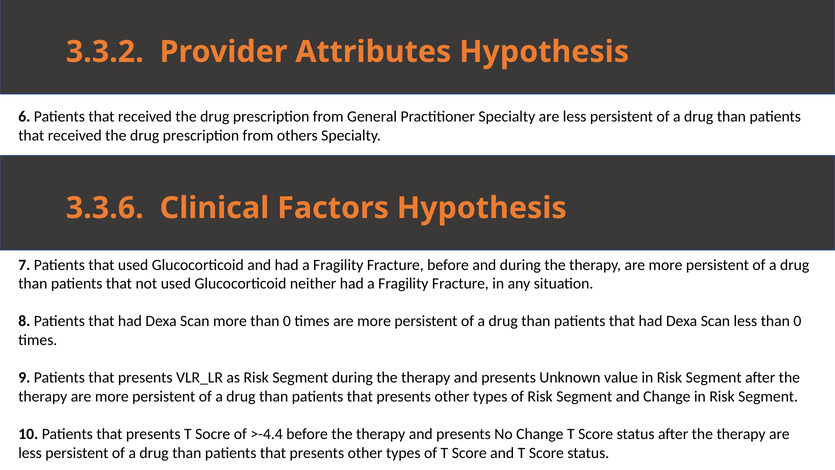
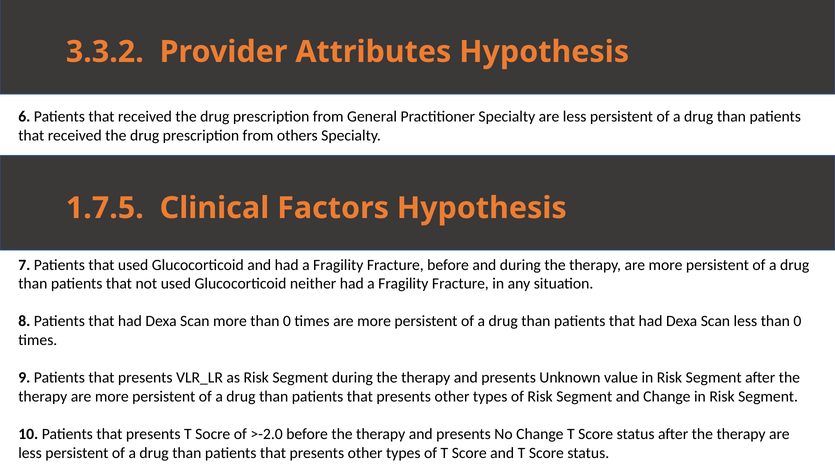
3.3.6: 3.3.6 -> 1.7.5
>-4.4: >-4.4 -> >-2.0
